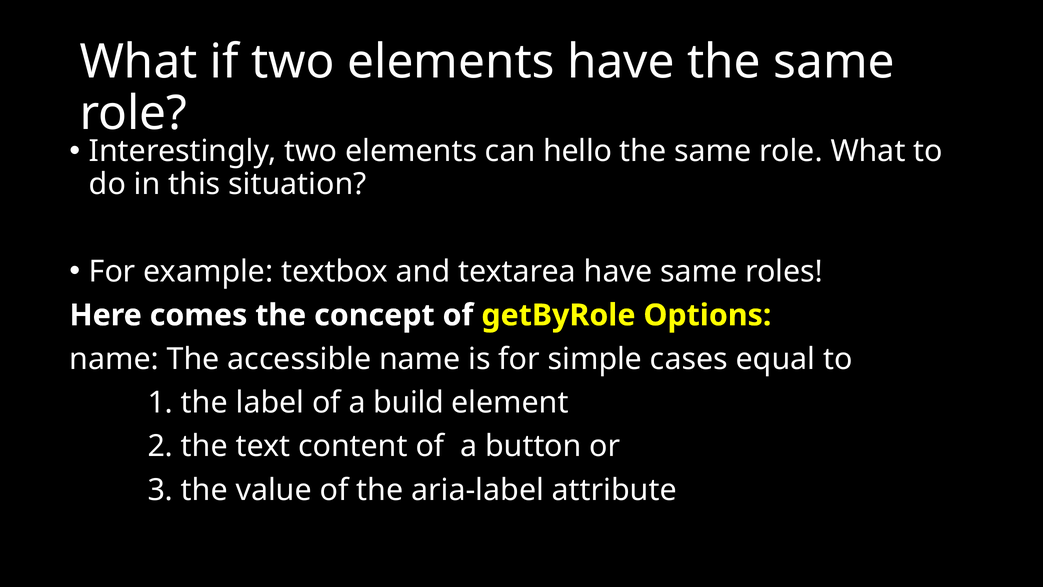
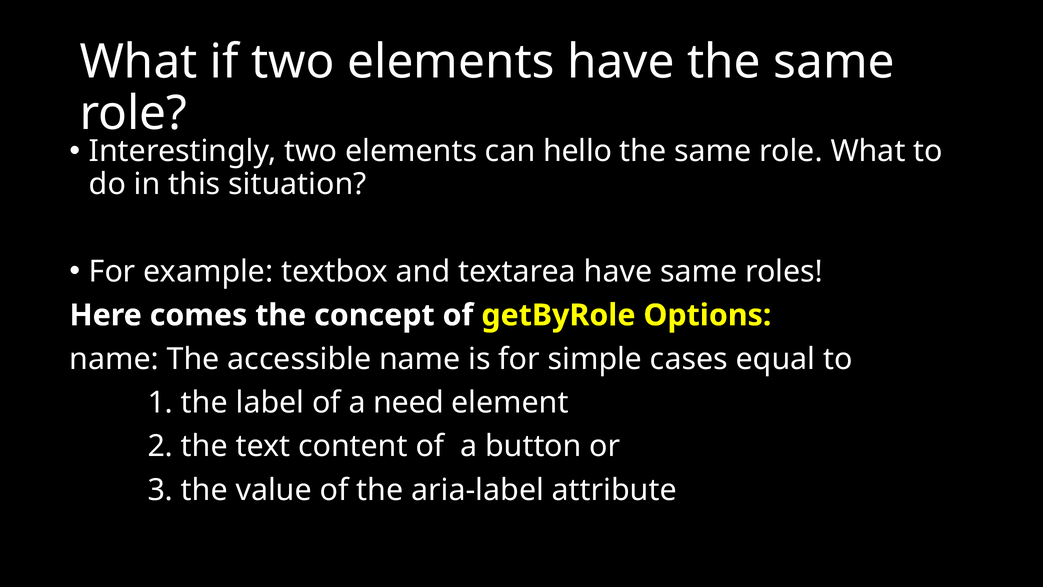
build: build -> need
